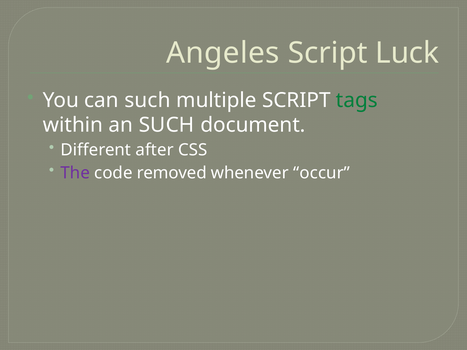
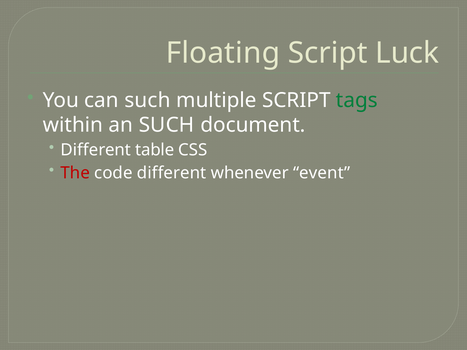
Angeles: Angeles -> Floating
after: after -> table
The colour: purple -> red
code removed: removed -> different
occur: occur -> event
